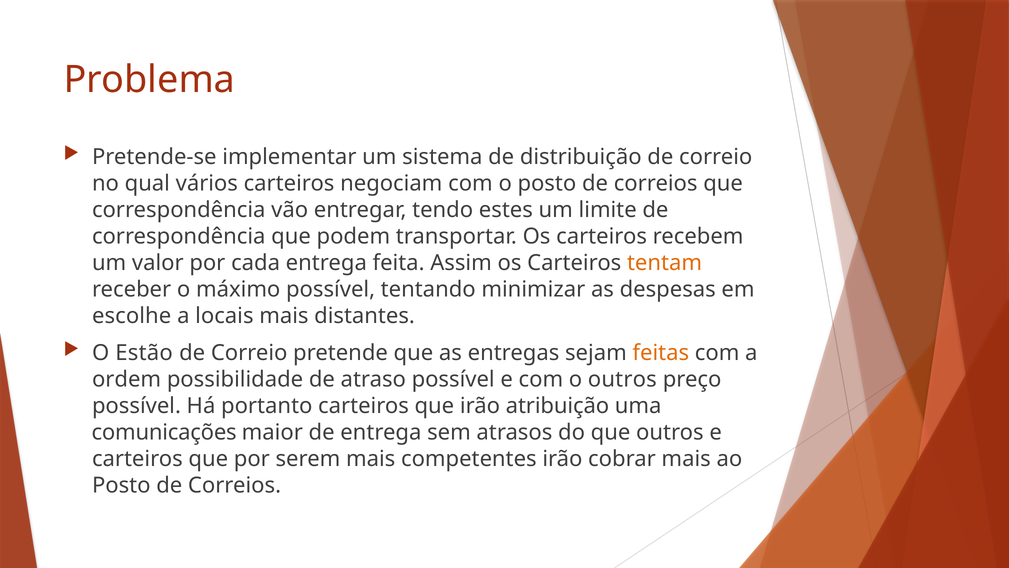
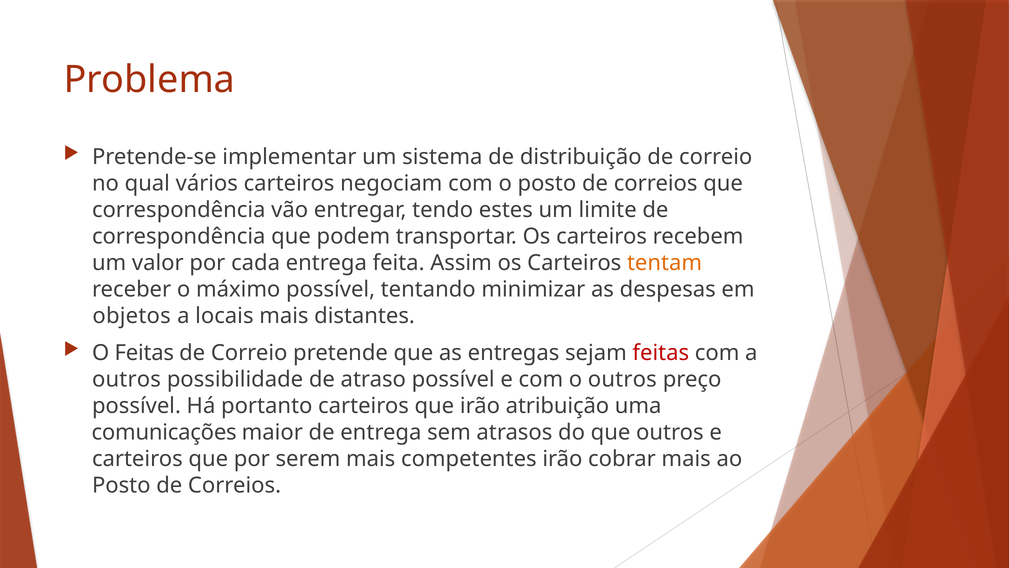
escolhe: escolhe -> objetos
O Estão: Estão -> Feitas
feitas at (661, 353) colour: orange -> red
ordem at (127, 379): ordem -> outros
